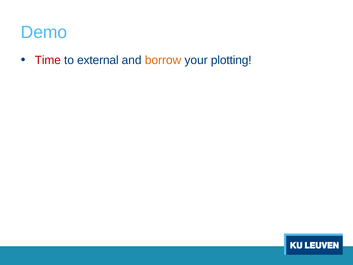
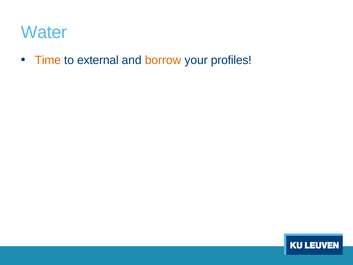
Demo: Demo -> Water
Time colour: red -> orange
plotting: plotting -> profiles
